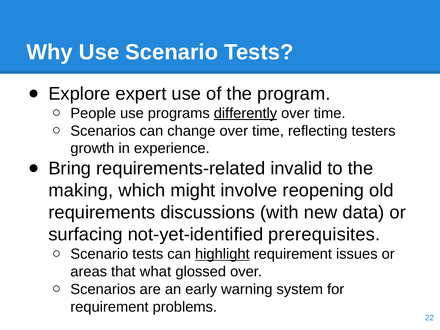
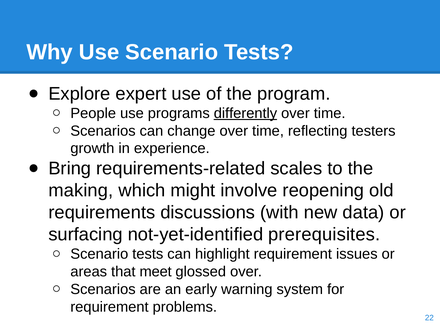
invalid: invalid -> scales
highlight underline: present -> none
what: what -> meet
